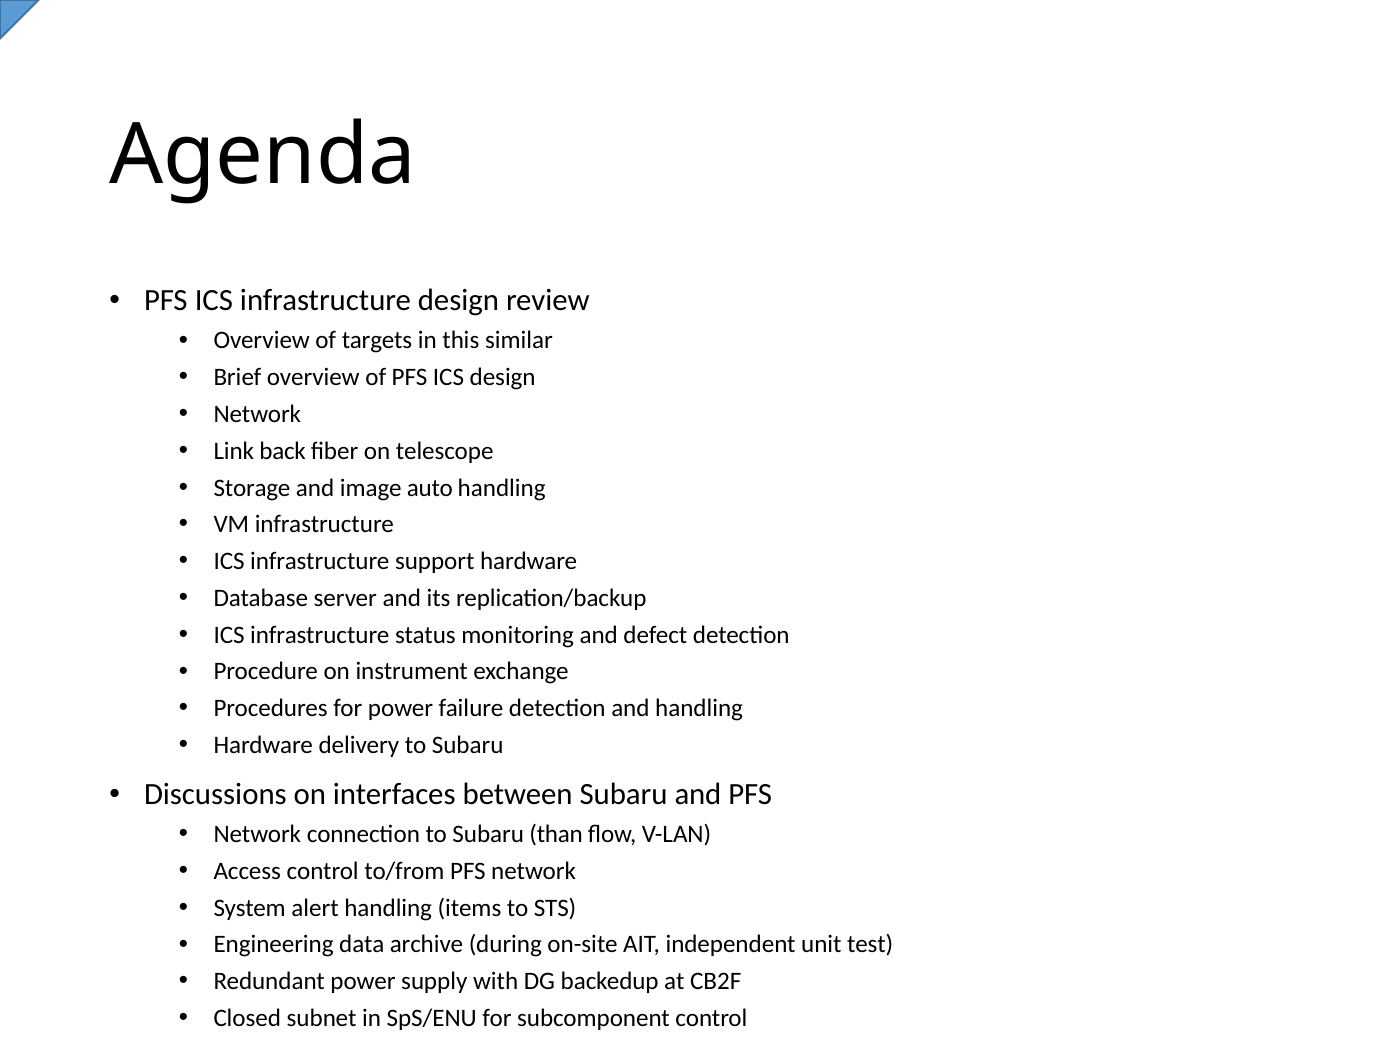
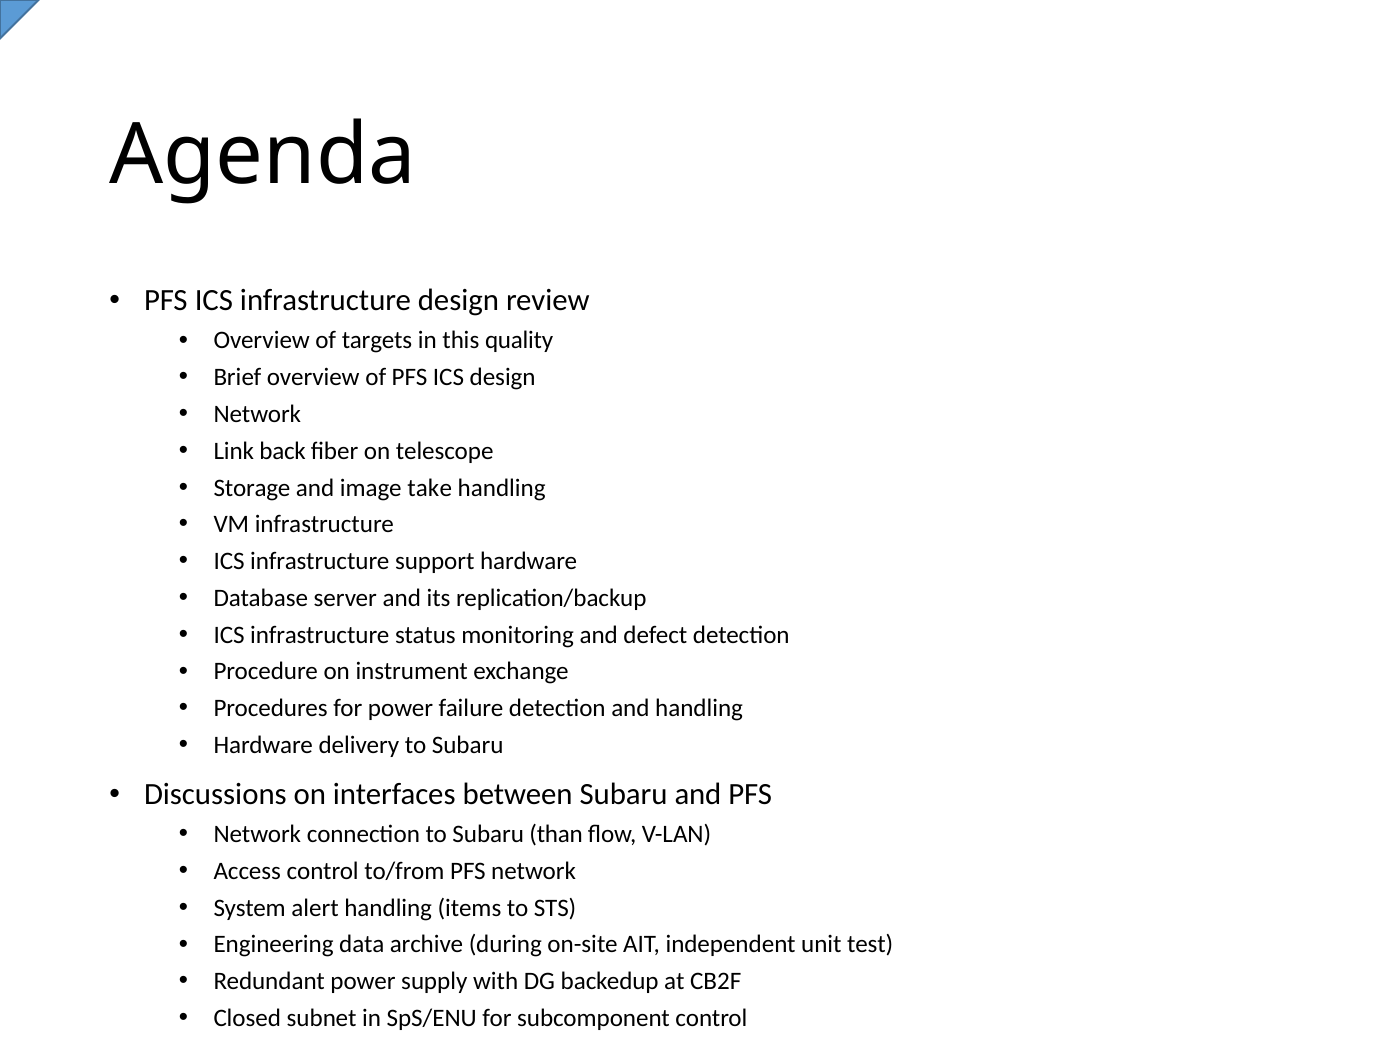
similar: similar -> quality
auto: auto -> take
